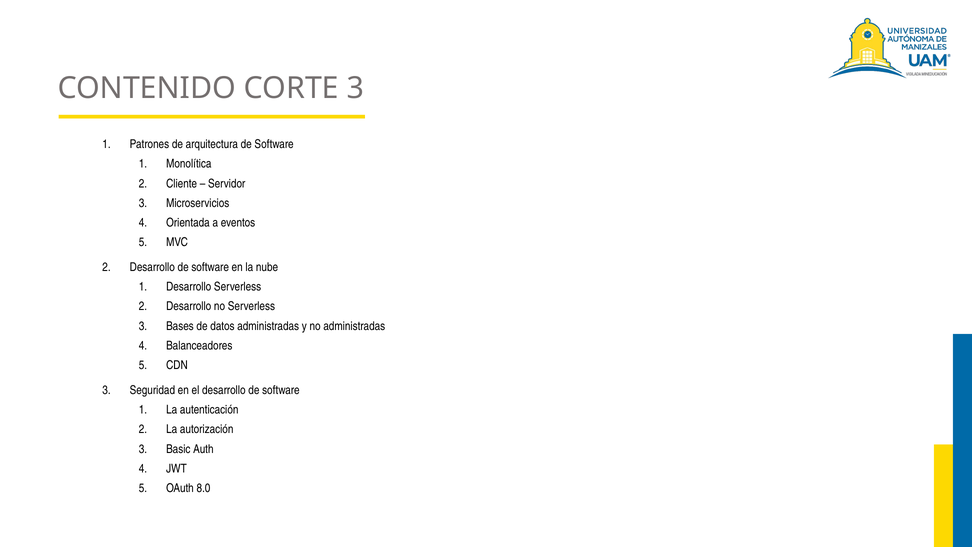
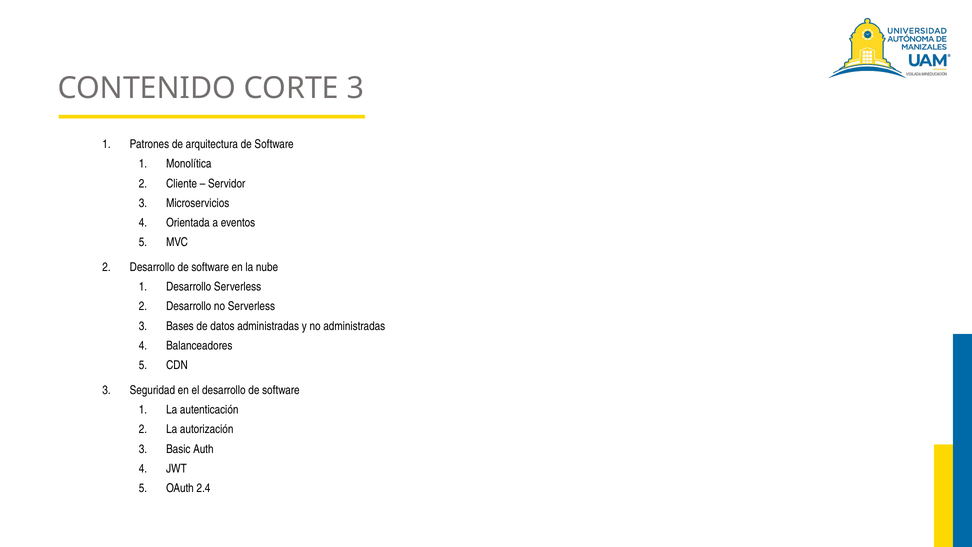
8.0: 8.0 -> 2.4
